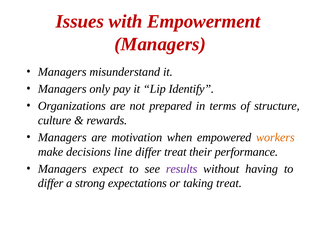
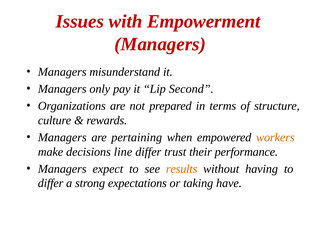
Identify: Identify -> Second
motivation: motivation -> pertaining
differ treat: treat -> trust
results colour: purple -> orange
taking treat: treat -> have
